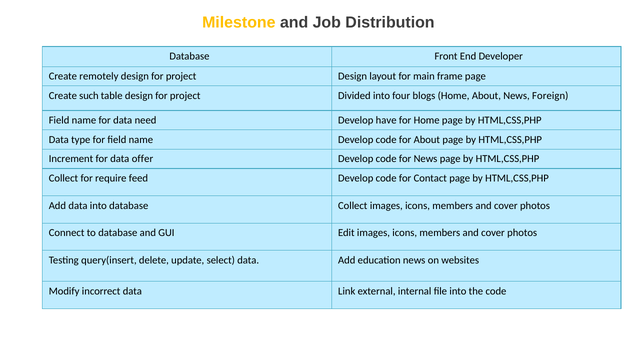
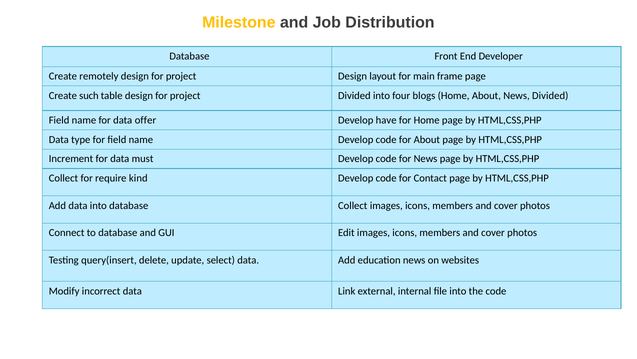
News Foreign: Foreign -> Divided
need: need -> offer
offer: offer -> must
feed: feed -> kind
